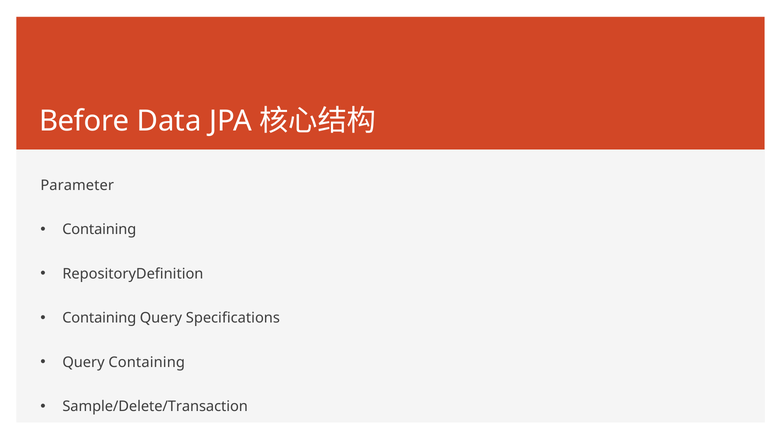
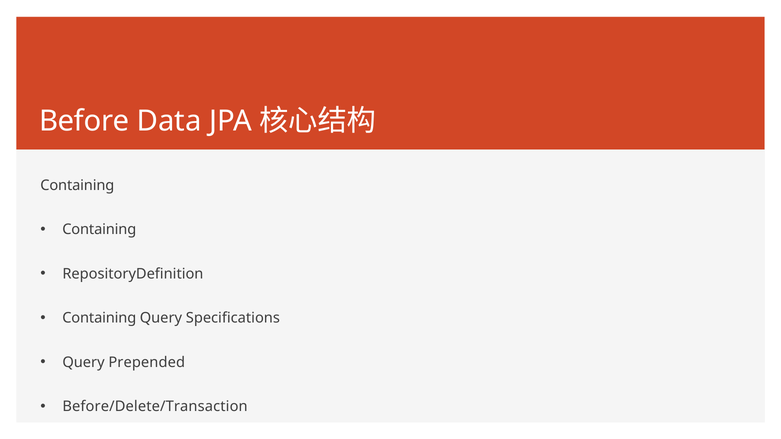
Parameter at (77, 186): Parameter -> Containing
Query Containing: Containing -> Prepended
Sample/Delete/Transaction: Sample/Delete/Transaction -> Before/Delete/Transaction
